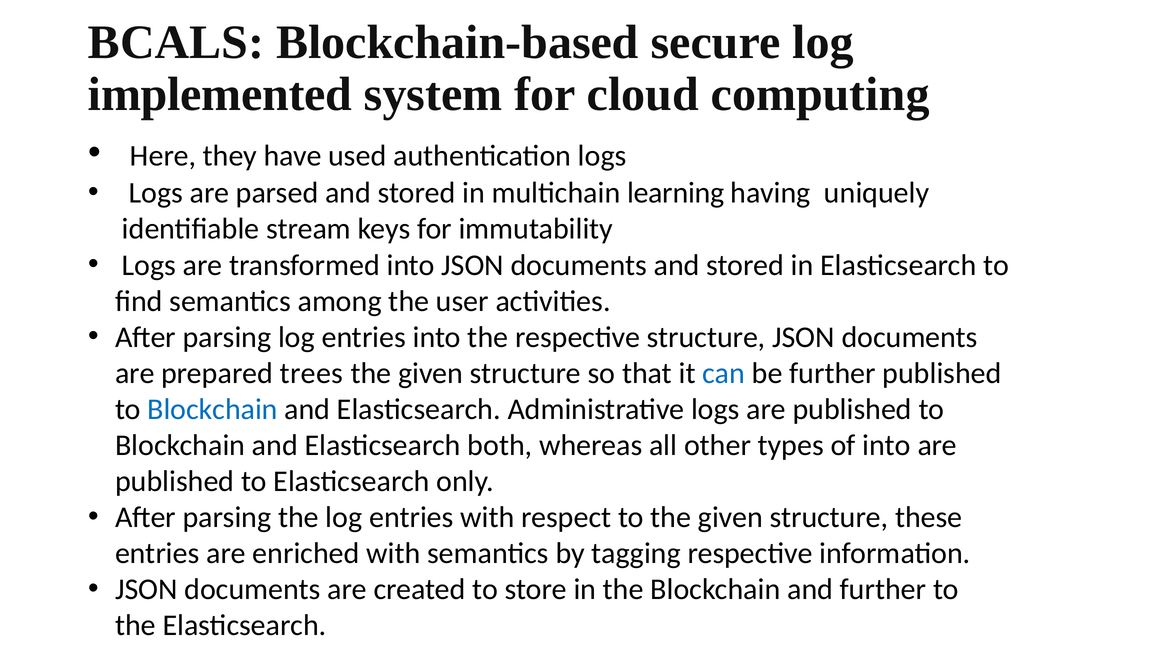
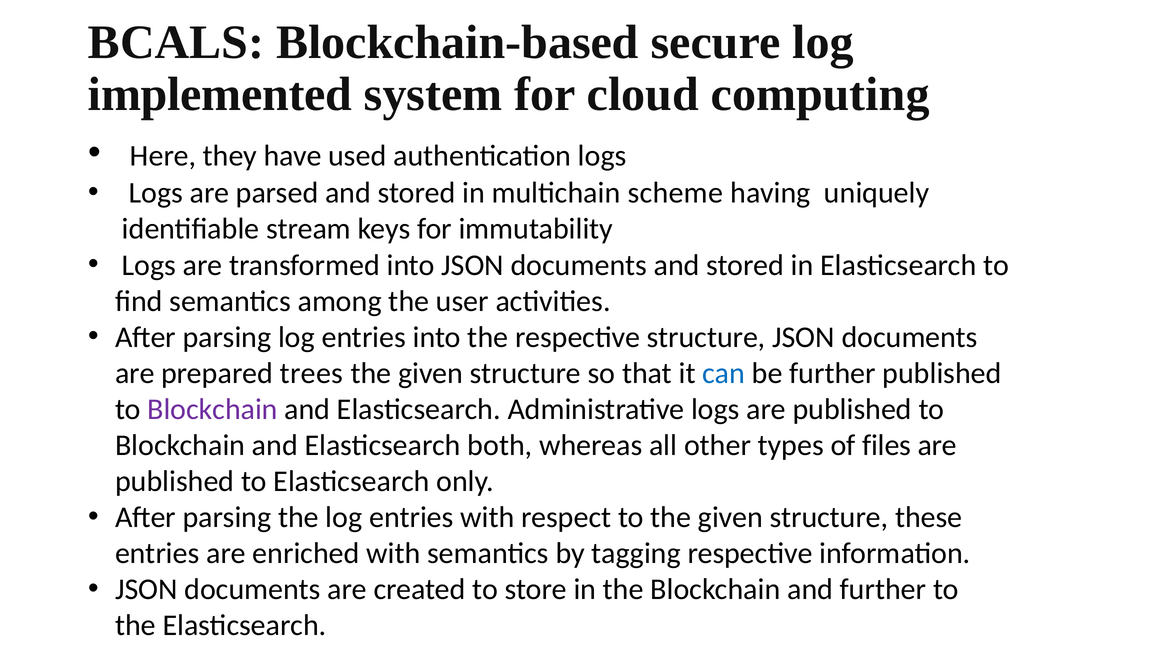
learning: learning -> scheme
Blockchain at (213, 409) colour: blue -> purple
of into: into -> files
